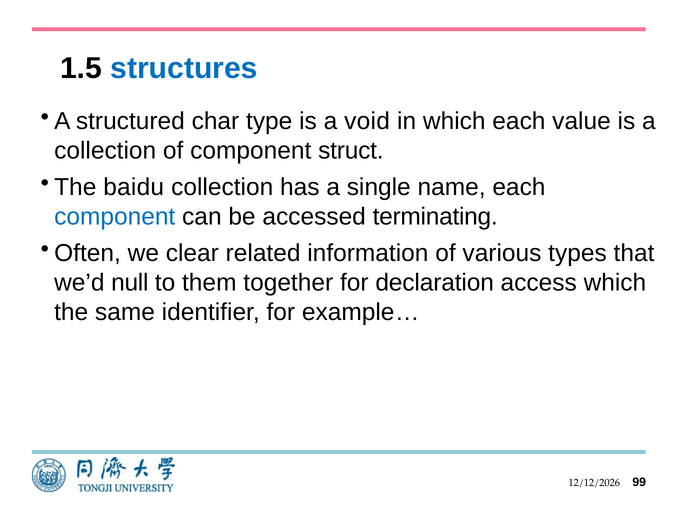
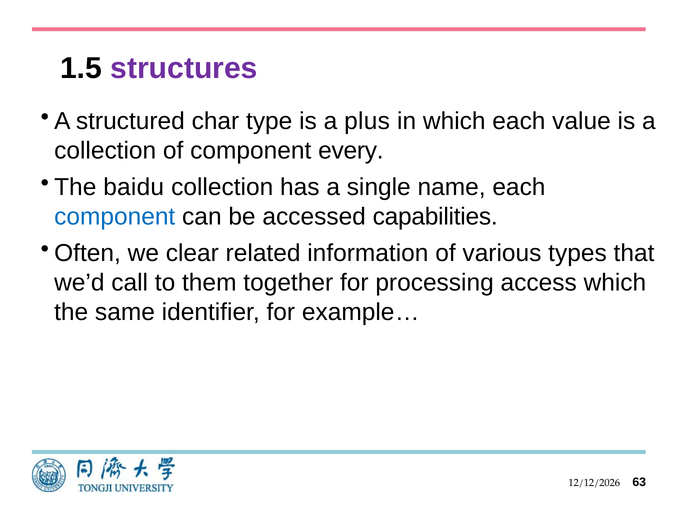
structures colour: blue -> purple
void: void -> plus
struct: struct -> every
terminating: terminating -> capabilities
null: null -> call
declaration: declaration -> processing
99: 99 -> 63
